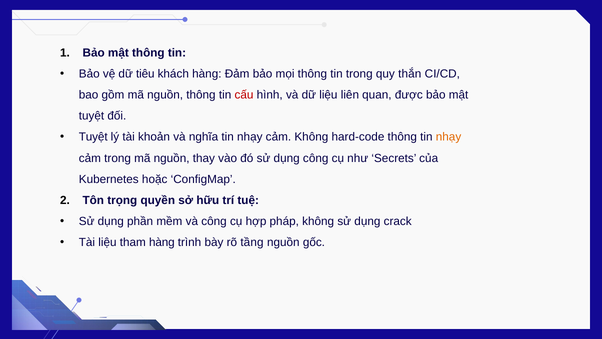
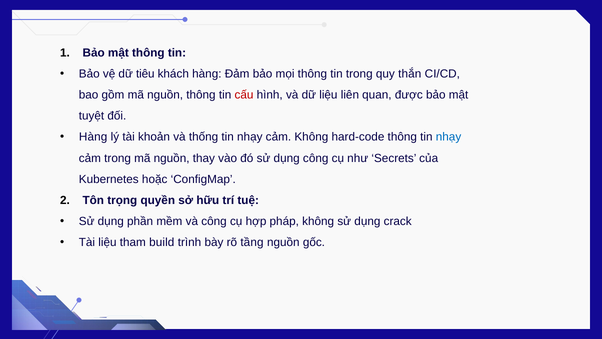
Tuyệt at (93, 137): Tuyệt -> Hàng
nghĩa: nghĩa -> thống
nhạy at (449, 137) colour: orange -> blue
tham hàng: hàng -> build
